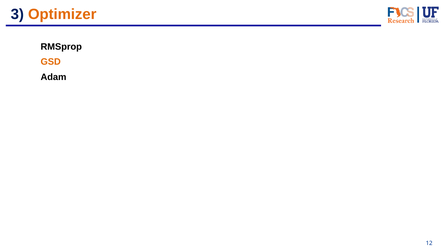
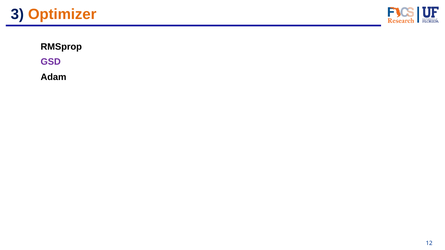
GSD colour: orange -> purple
